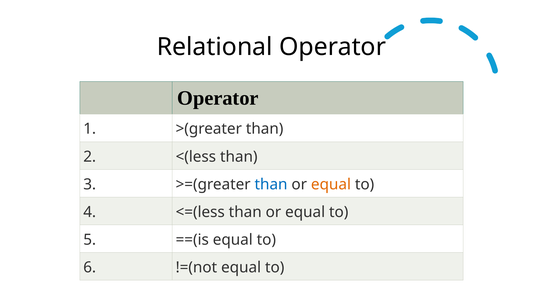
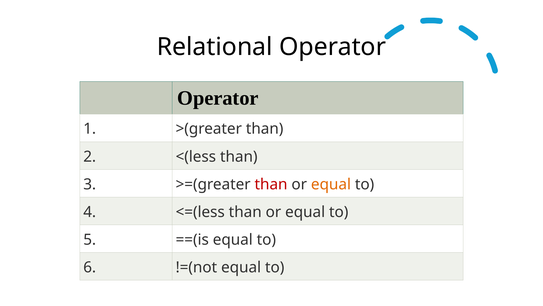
than at (271, 184) colour: blue -> red
